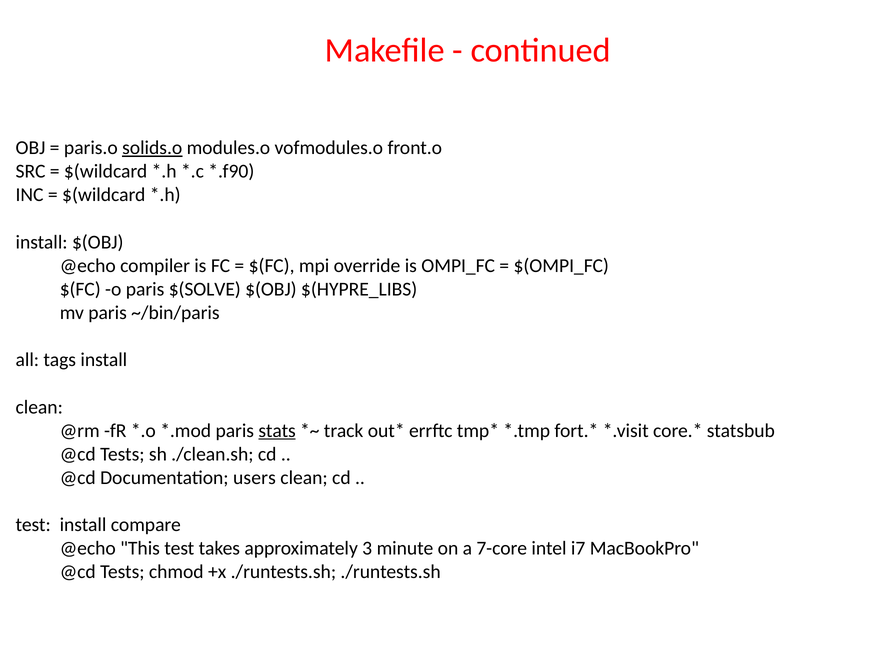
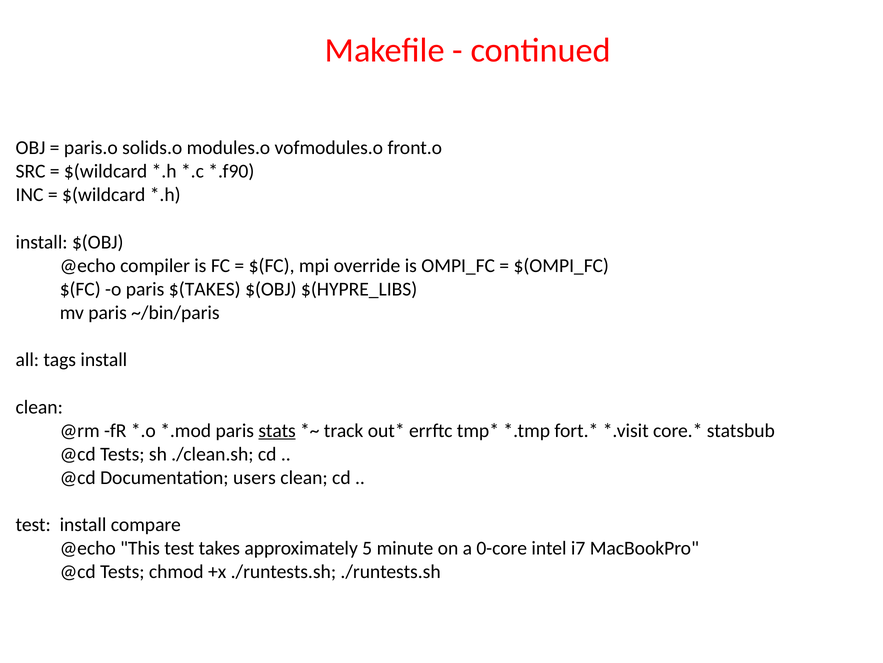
solids.o underline: present -> none
$(SOLVE: $(SOLVE -> $(TAKES
3: 3 -> 5
7-core: 7-core -> 0-core
